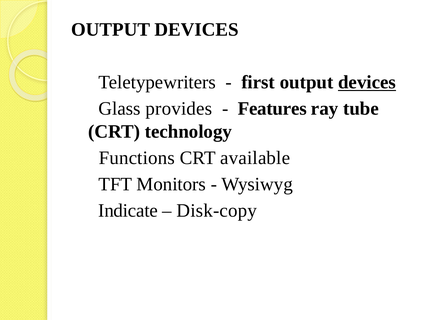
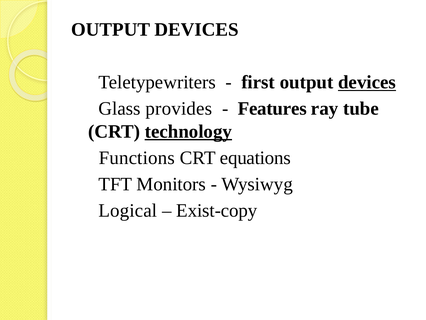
technology underline: none -> present
available: available -> equations
Indicate: Indicate -> Logical
Disk-copy: Disk-copy -> Exist-copy
